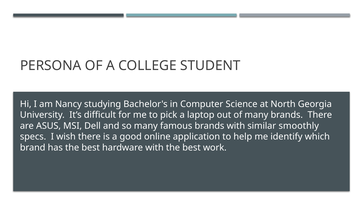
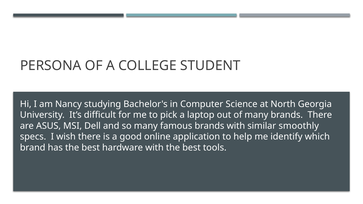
work: work -> tools
